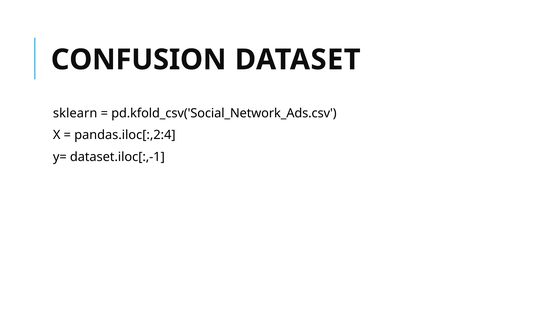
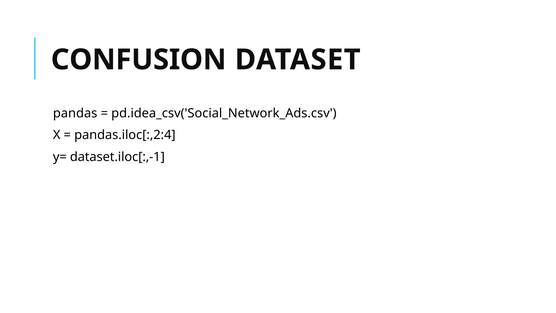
sklearn: sklearn -> pandas
pd.kfold_csv('Social_Network_Ads.csv: pd.kfold_csv('Social_Network_Ads.csv -> pd.idea_csv('Social_Network_Ads.csv
